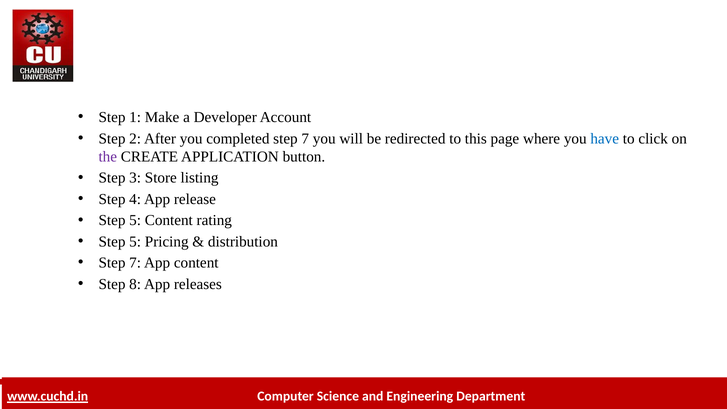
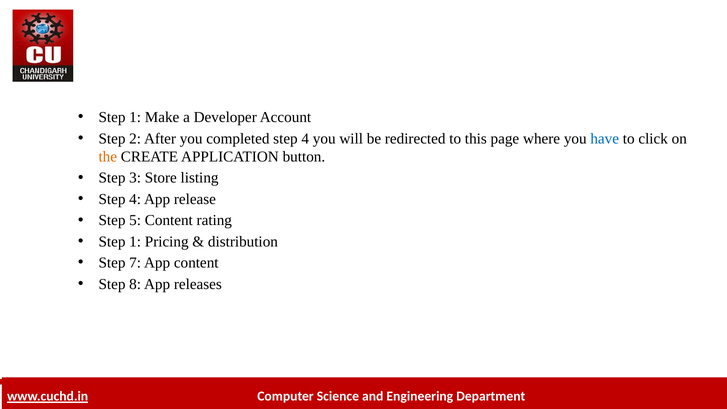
completed step 7: 7 -> 4
the colour: purple -> orange
5 at (135, 242): 5 -> 1
